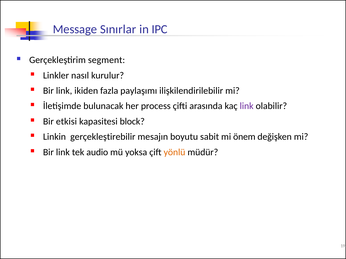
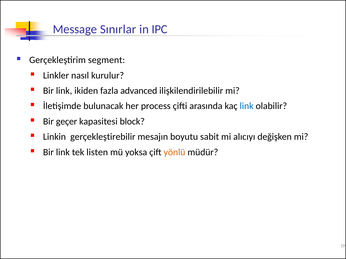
paylaşımı: paylaşımı -> advanced
link at (247, 106) colour: purple -> blue
etkisi: etkisi -> geçer
önem: önem -> alıcıyı
audio: audio -> listen
